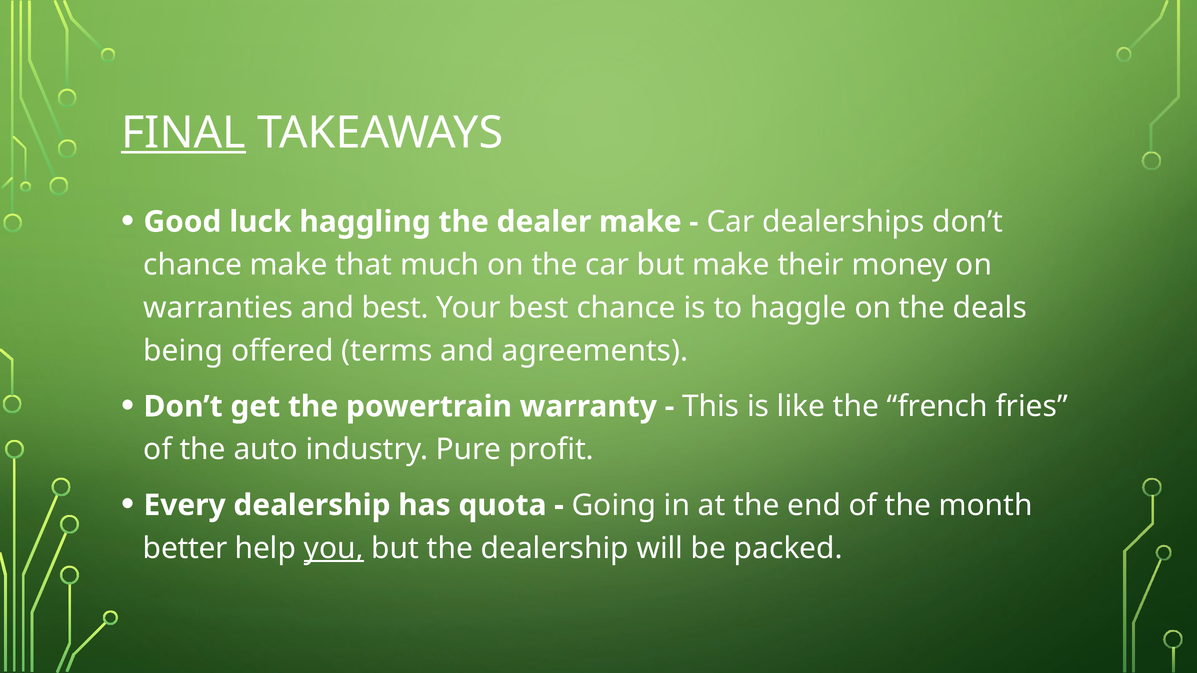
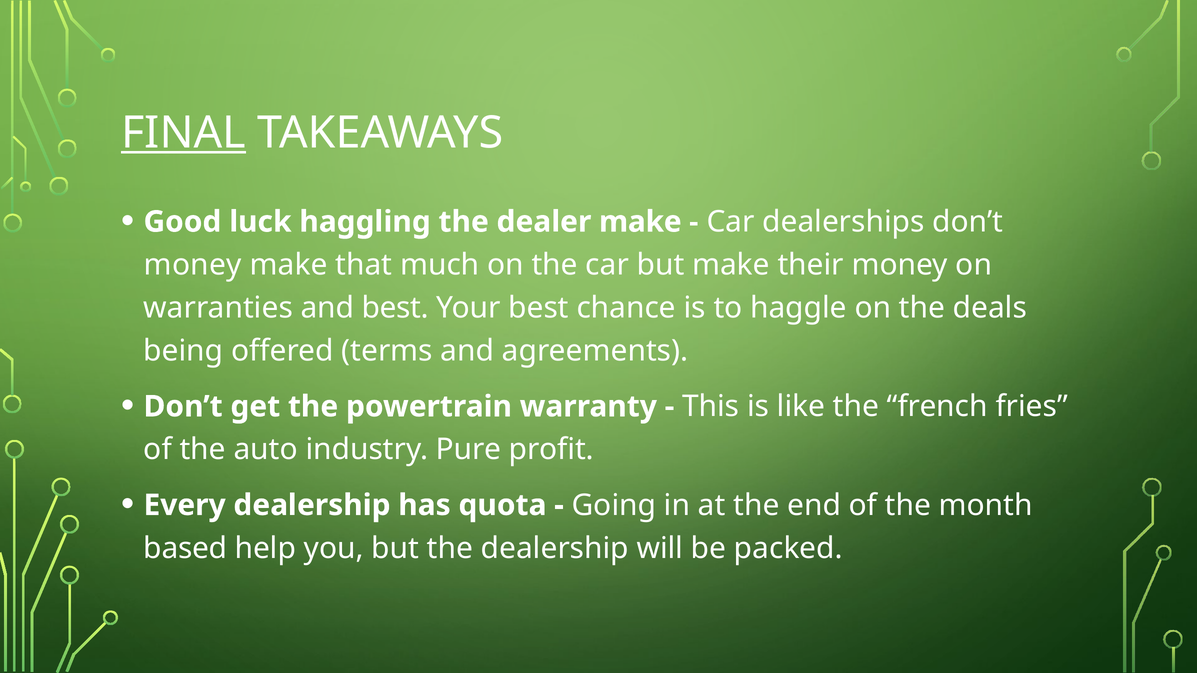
chance at (193, 265): chance -> money
better: better -> based
you underline: present -> none
